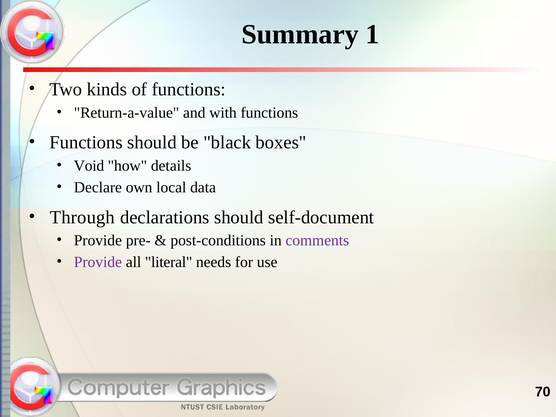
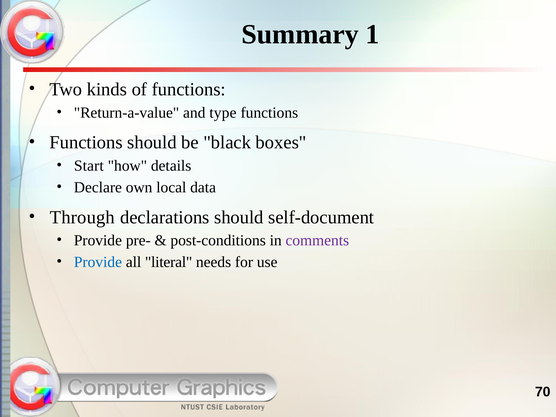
with: with -> type
Void: Void -> Start
Provide at (98, 262) colour: purple -> blue
